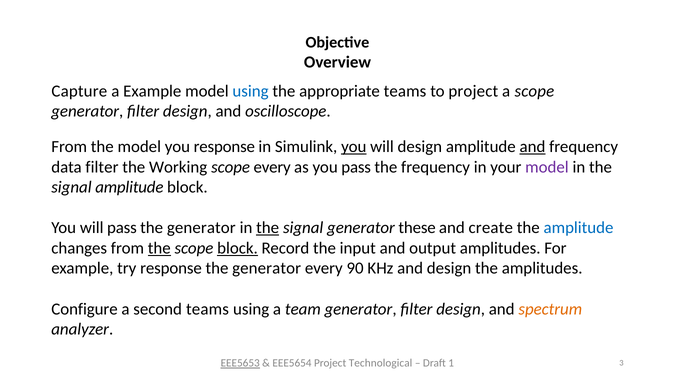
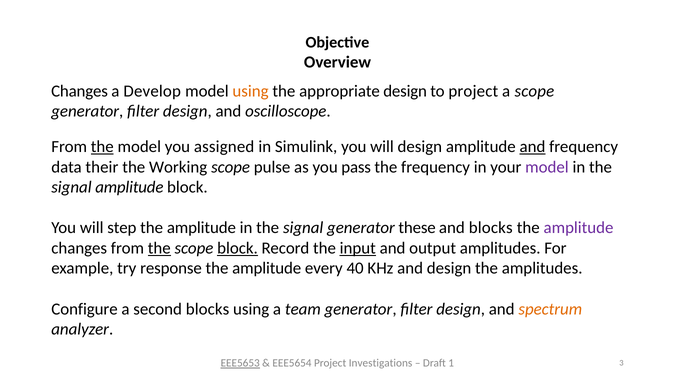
Capture at (79, 91): Capture -> Changes
a Example: Example -> Develop
using at (251, 91) colour: blue -> orange
appropriate teams: teams -> design
the at (102, 147) underline: none -> present
you response: response -> assigned
you at (354, 147) underline: present -> none
data filter: filter -> their
scope every: every -> pulse
will pass: pass -> step
generator at (201, 228): generator -> amplitude
the at (268, 228) underline: present -> none
and create: create -> blocks
amplitude at (579, 228) colour: blue -> purple
input underline: none -> present
generator at (267, 268): generator -> amplitude
90: 90 -> 40
second teams: teams -> blocks
Technological: Technological -> Investigations
